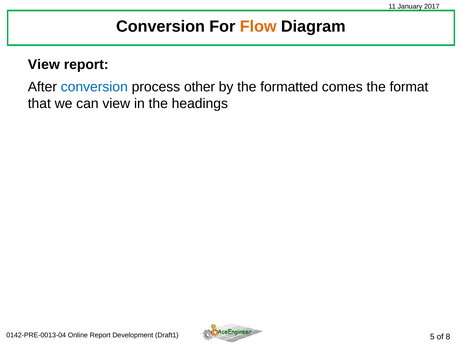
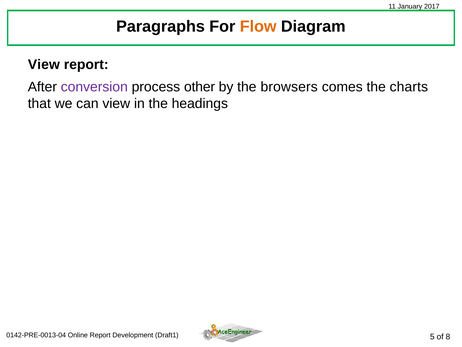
Conversion at (161, 26): Conversion -> Paragraphs
conversion at (94, 87) colour: blue -> purple
formatted: formatted -> browsers
format: format -> charts
